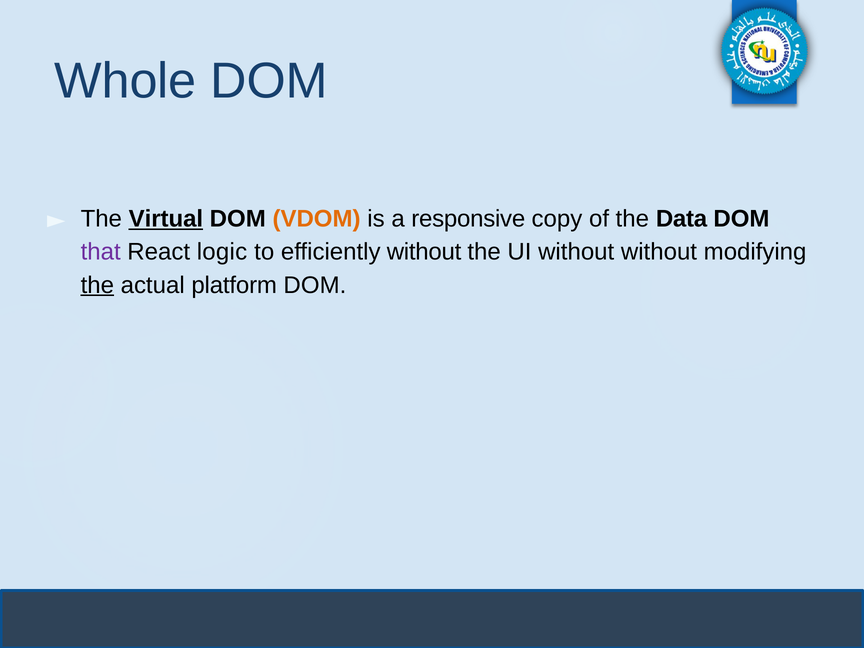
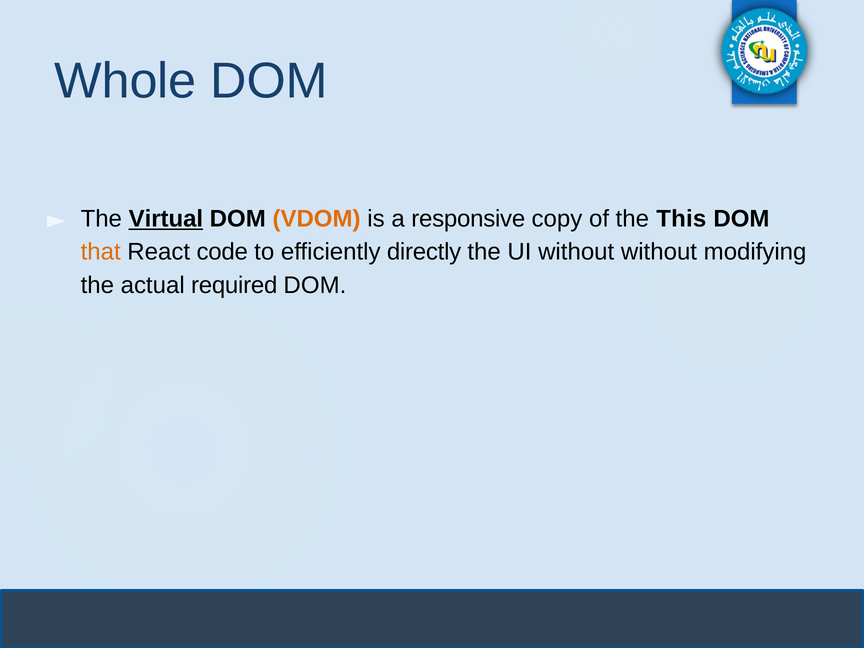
Data: Data -> This
that colour: purple -> orange
logic: logic -> code
efficiently without: without -> directly
the at (97, 285) underline: present -> none
platform: platform -> required
